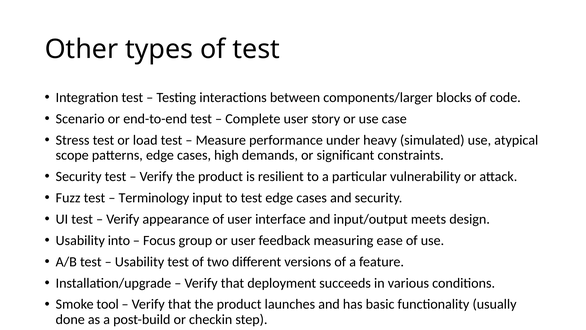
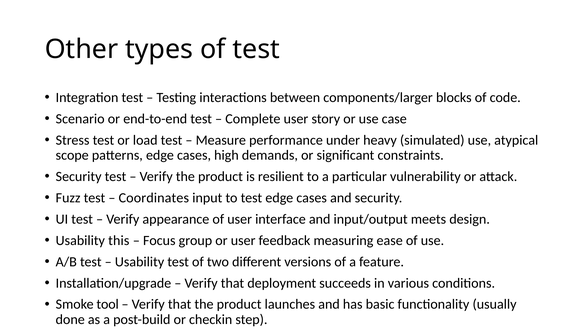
Terminology: Terminology -> Coordinates
into: into -> this
